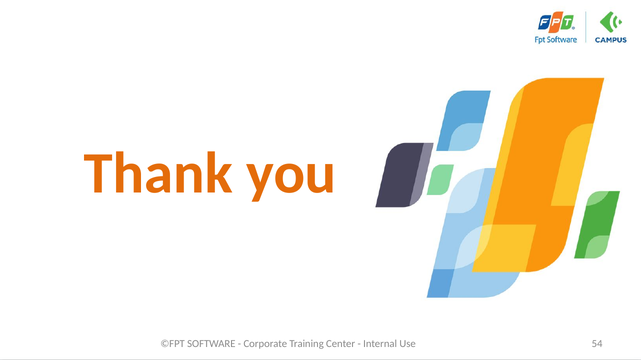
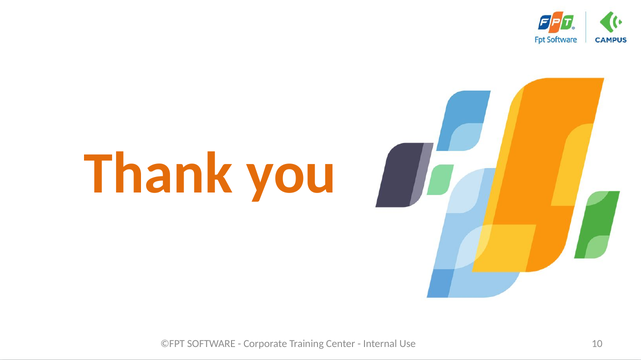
54: 54 -> 10
